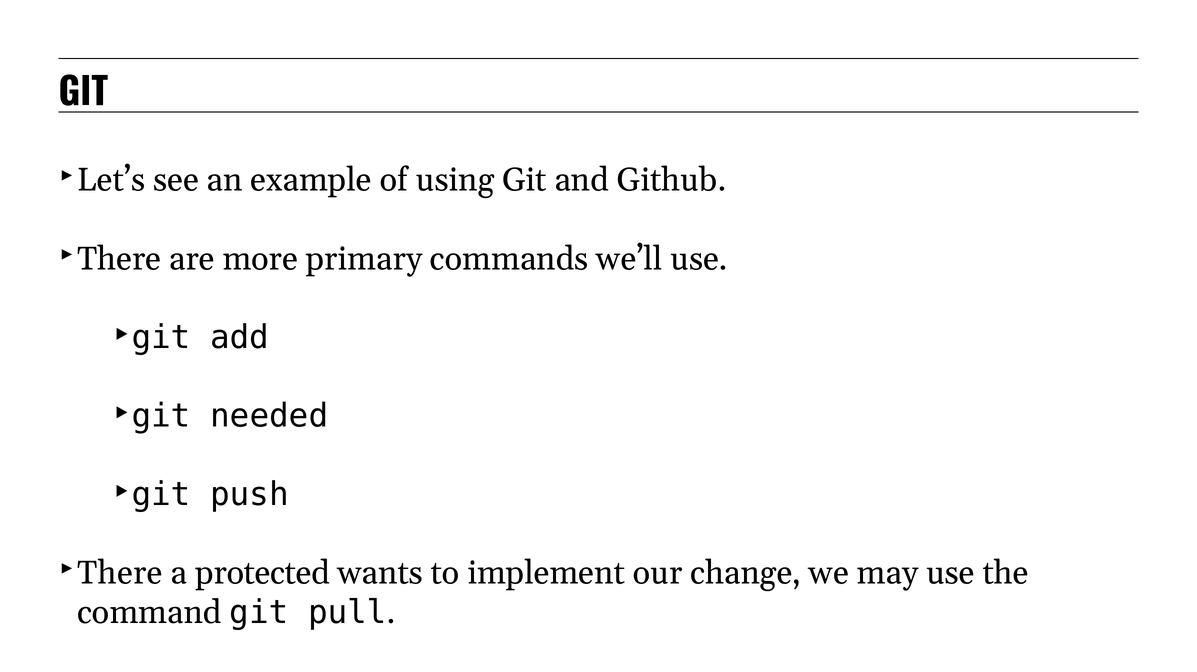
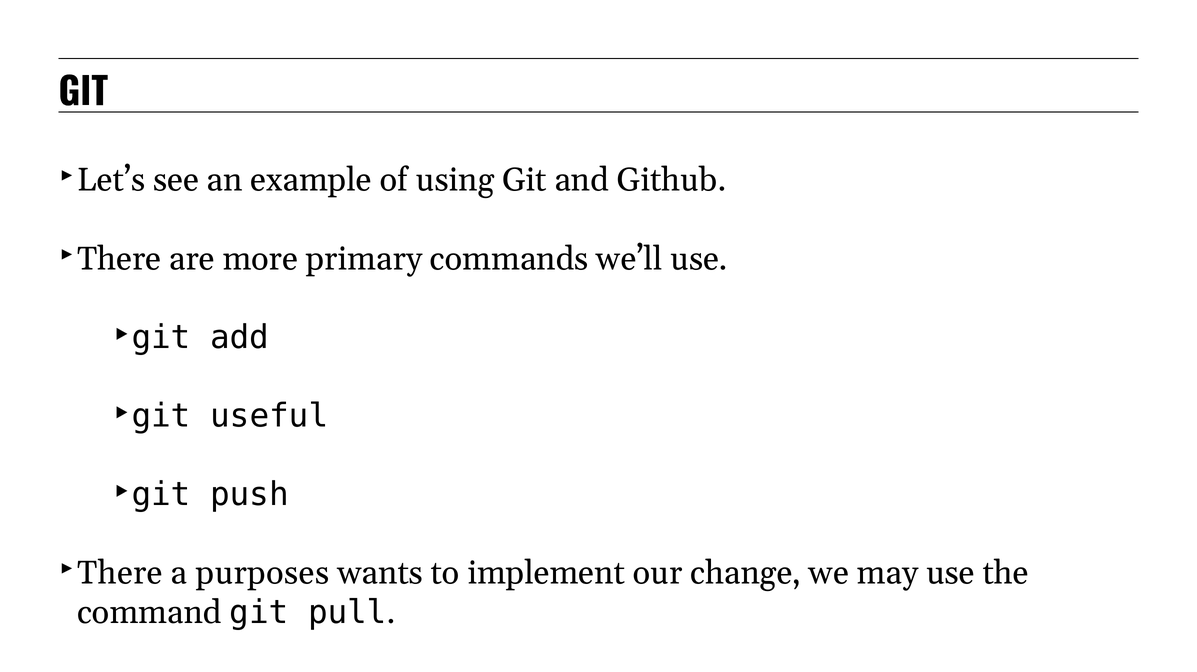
needed: needed -> useful
protected: protected -> purposes
